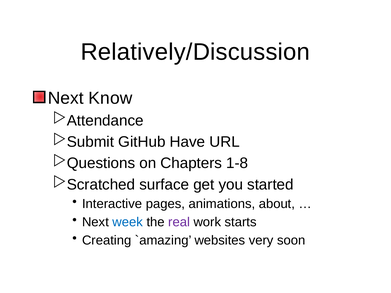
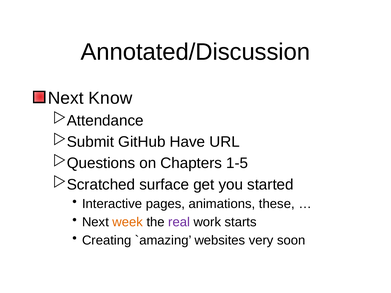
Relatively/Discussion: Relatively/Discussion -> Annotated/Discussion
1-8: 1-8 -> 1-5
about: about -> these
week colour: blue -> orange
